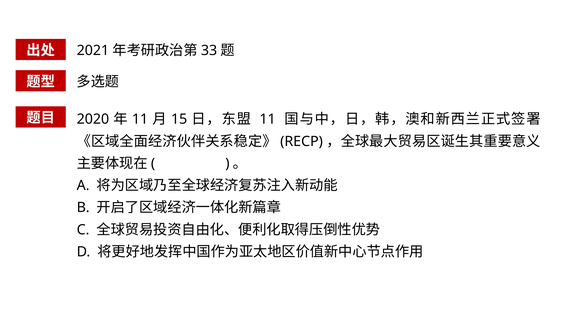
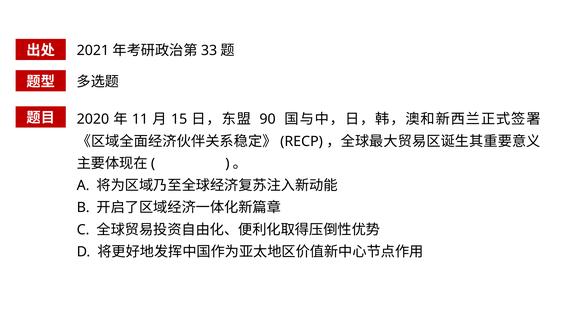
11 at (268, 119): 11 -> 90
